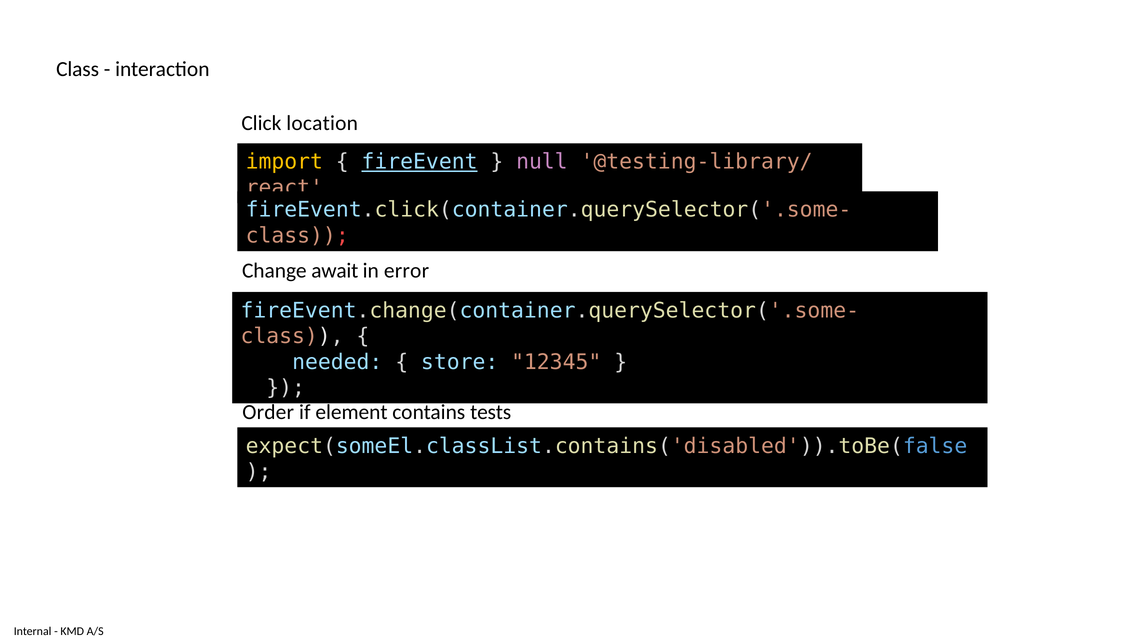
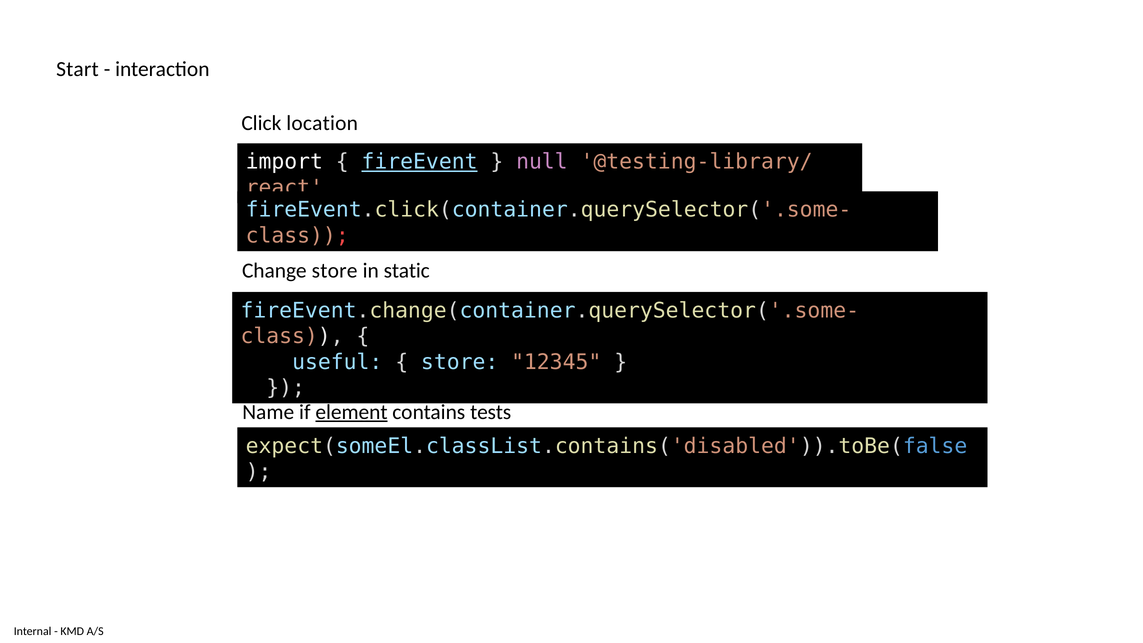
Class at (78, 69): Class -> Start
import colour: yellow -> white
Change await: await -> store
error: error -> static
needed: needed -> useful
Order: Order -> Name
element underline: none -> present
